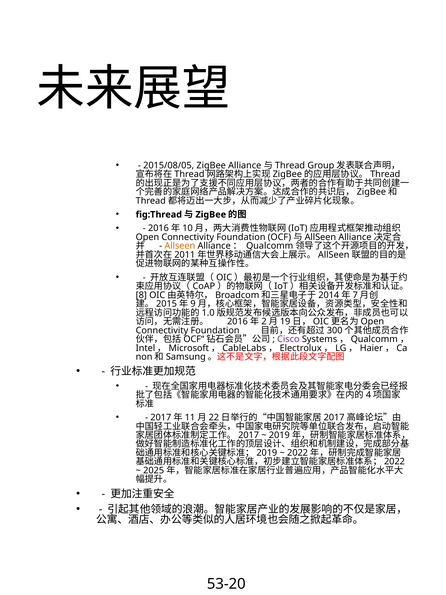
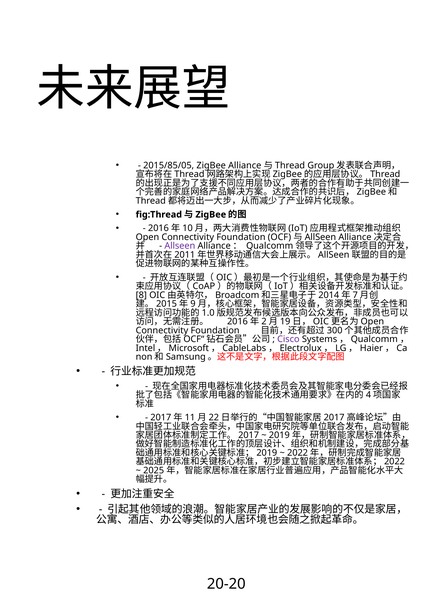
2015/08/05: 2015/08/05 -> 2015/85/05
Allseen colour: orange -> purple
53-20: 53-20 -> 20-20
